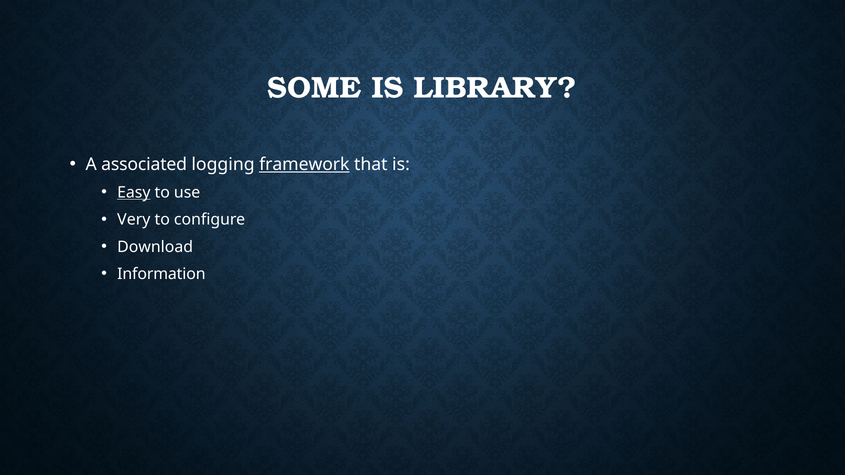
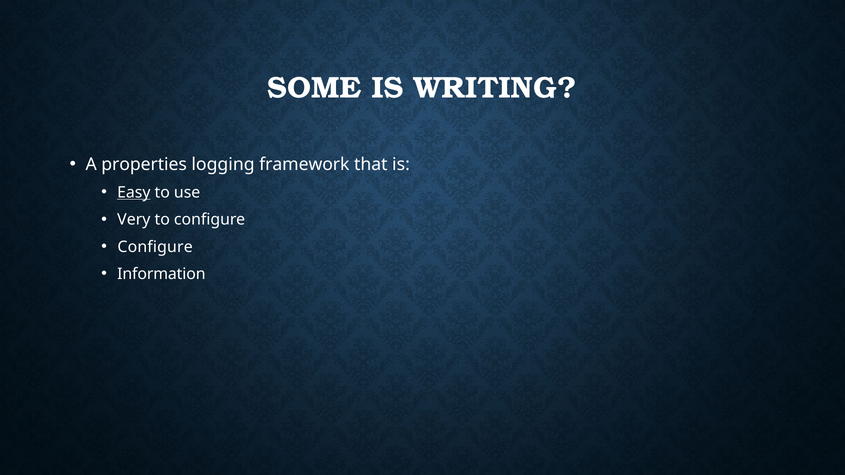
LIBRARY: LIBRARY -> WRITING
associated: associated -> properties
framework underline: present -> none
Download at (155, 247): Download -> Configure
